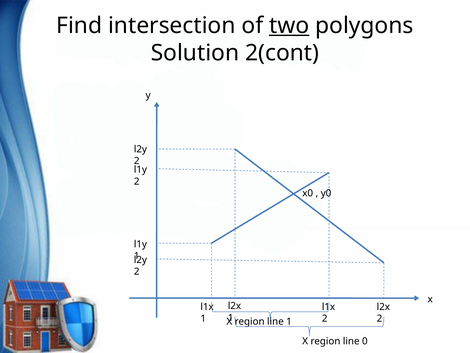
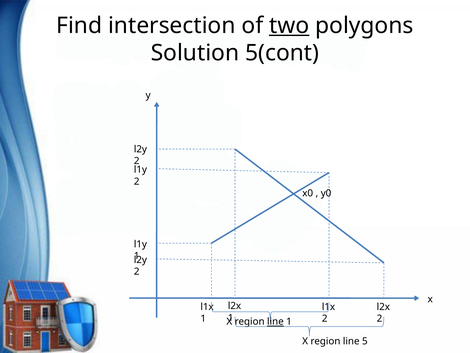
2(cont: 2(cont -> 5(cont
line at (275, 321) underline: none -> present
0: 0 -> 5
